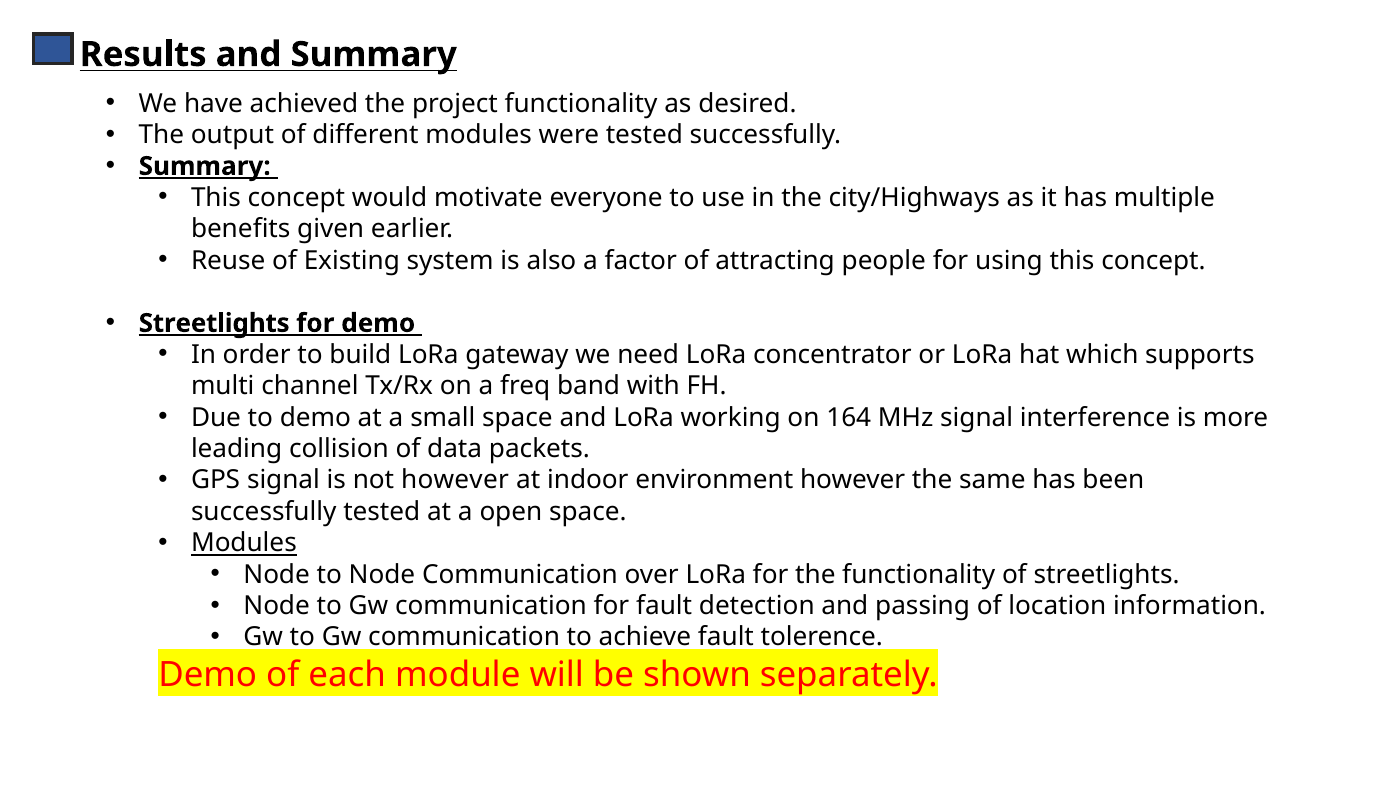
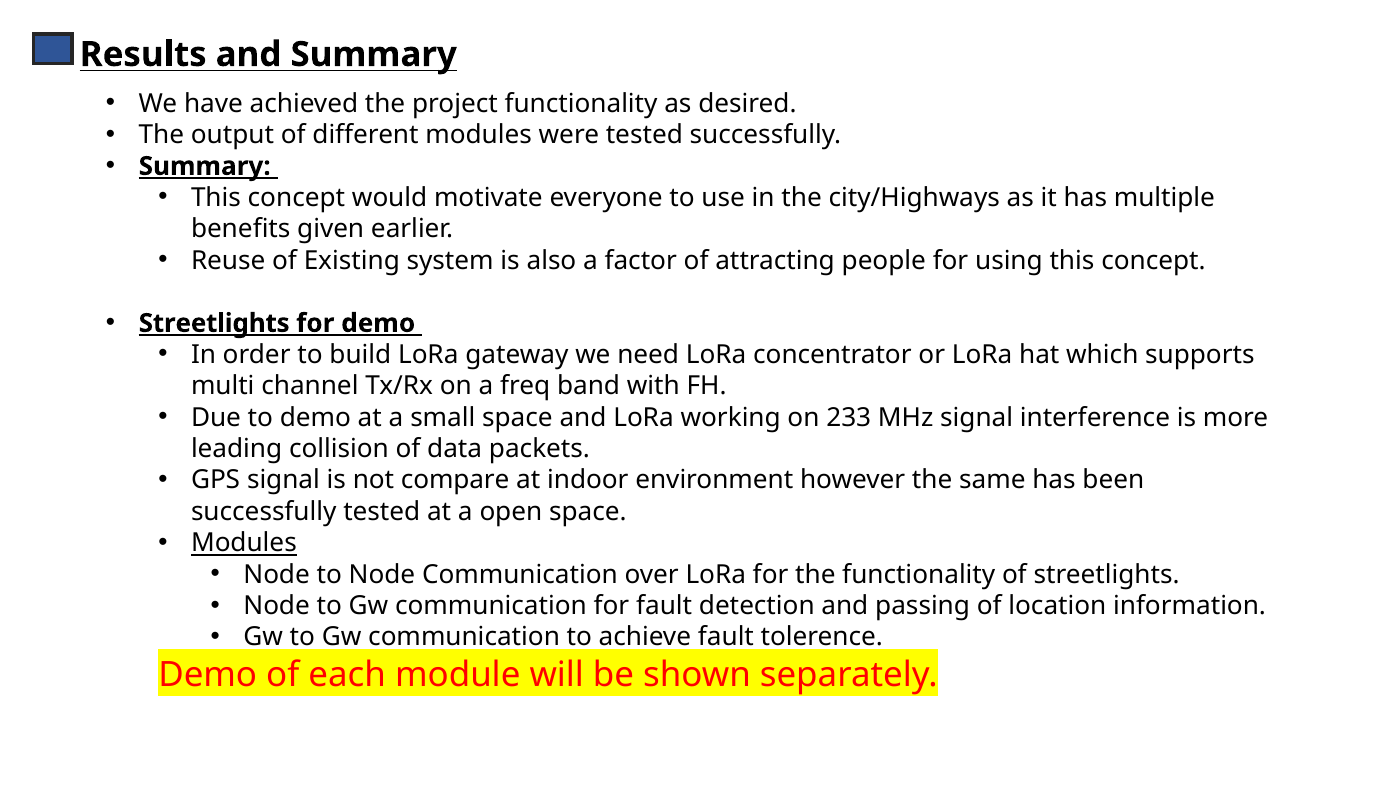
164: 164 -> 233
not however: however -> compare
